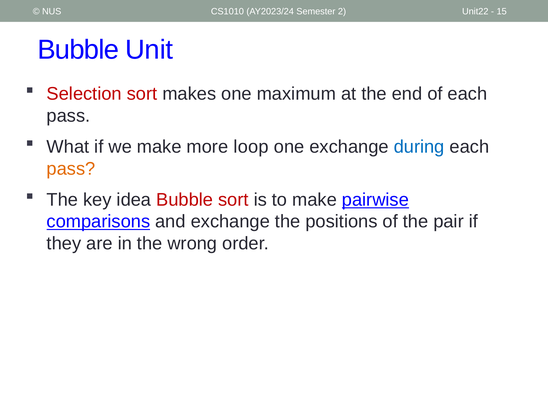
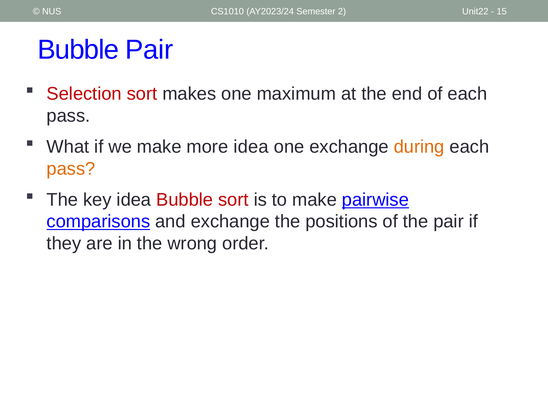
Bubble Unit: Unit -> Pair
more loop: loop -> idea
during colour: blue -> orange
